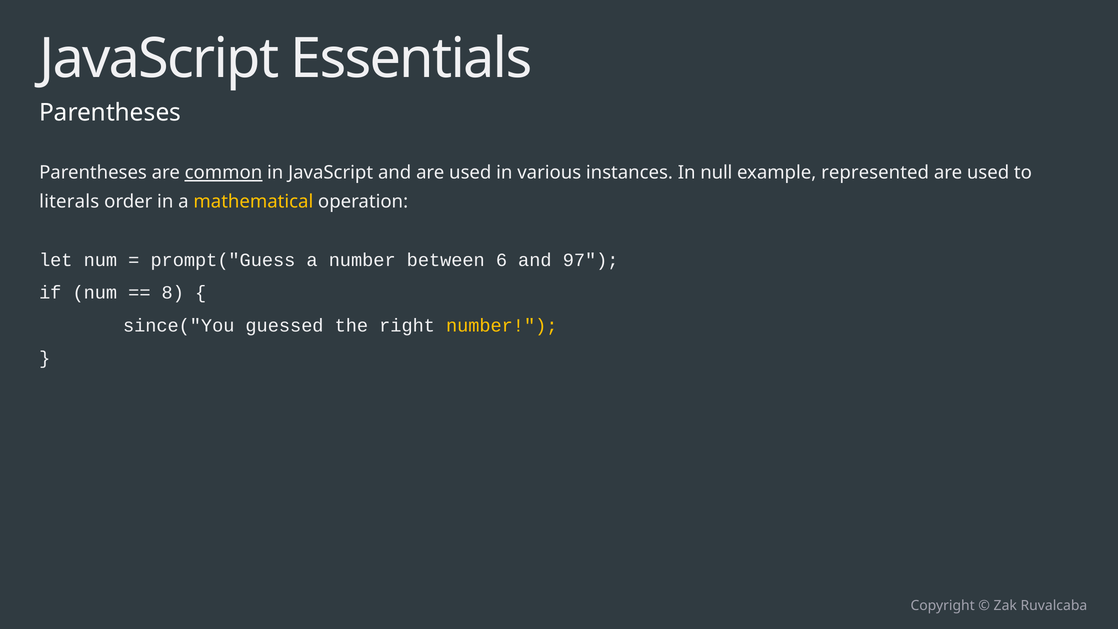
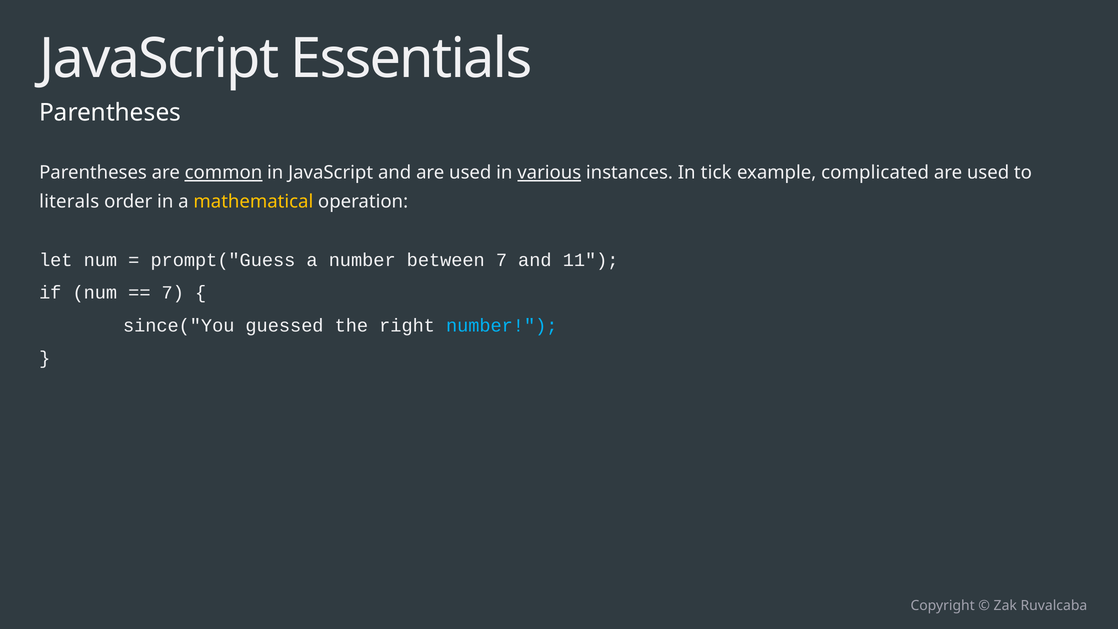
various underline: none -> present
null: null -> tick
represented: represented -> complicated
between 6: 6 -> 7
97: 97 -> 11
8 at (173, 293): 8 -> 7
number at (502, 325) colour: yellow -> light blue
